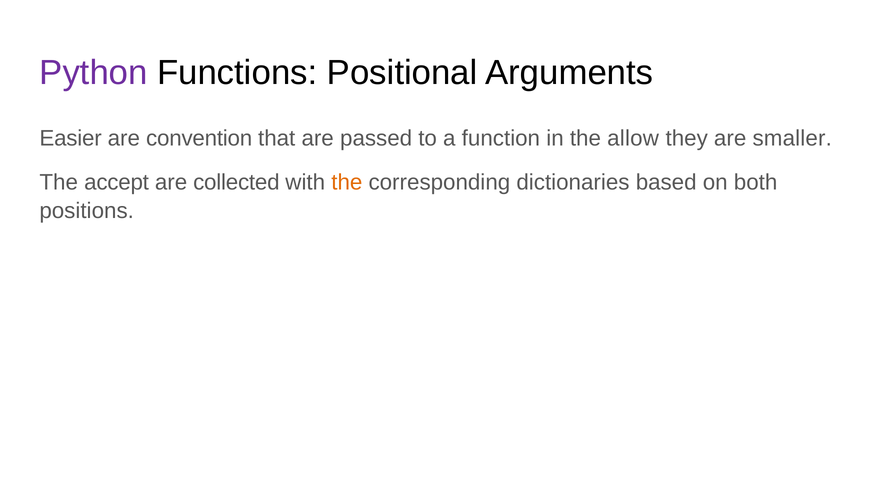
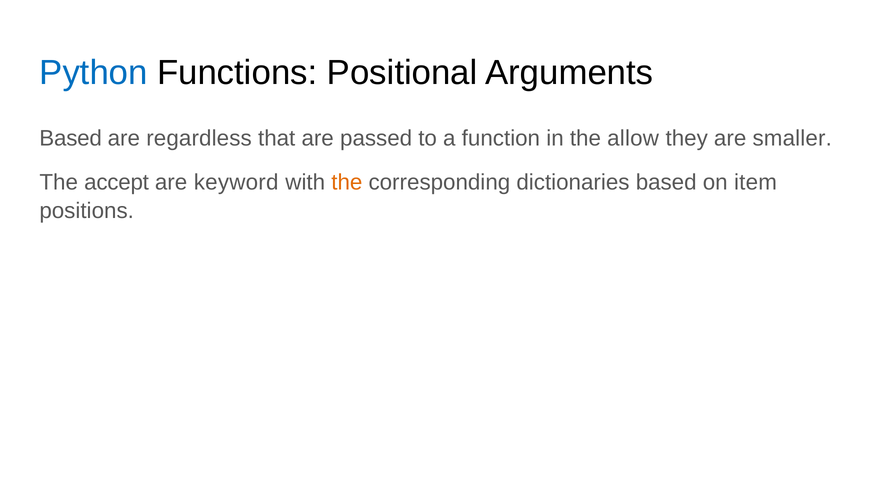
Python colour: purple -> blue
Easier at (71, 138): Easier -> Based
convention: convention -> regardless
collected: collected -> keyword
both: both -> item
